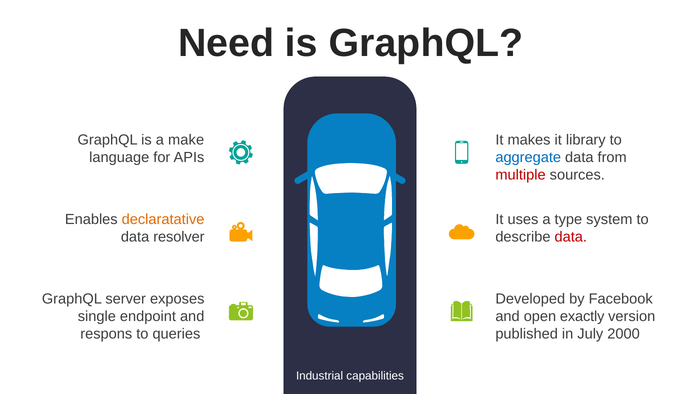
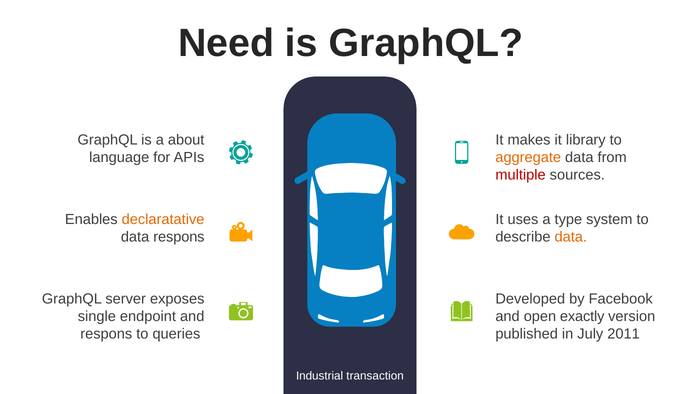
make: make -> about
aggregate colour: blue -> orange
data resolver: resolver -> respons
data at (571, 237) colour: red -> orange
2000: 2000 -> 2011
capabilities: capabilities -> transaction
